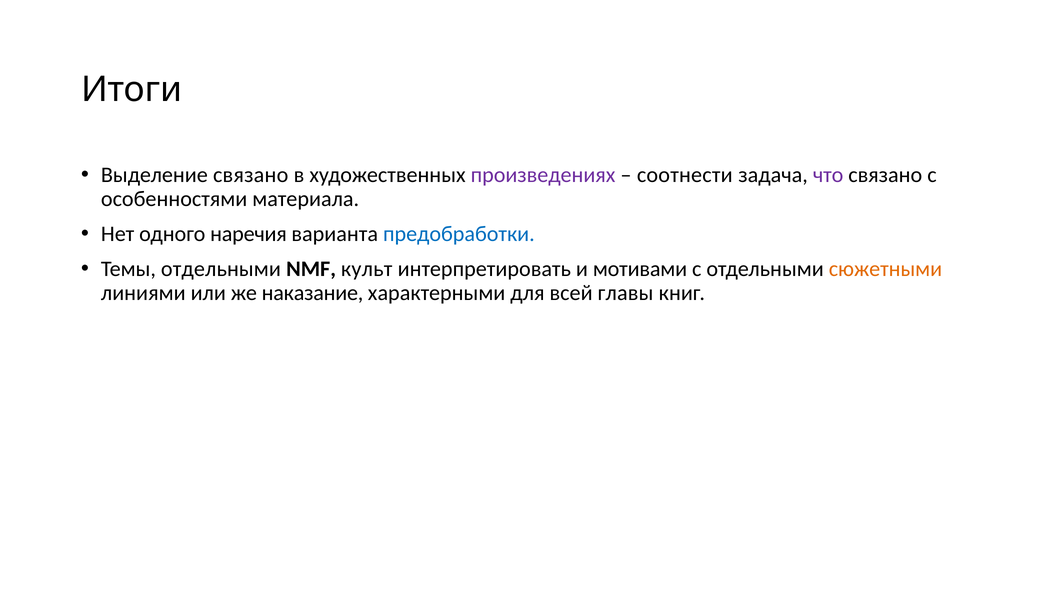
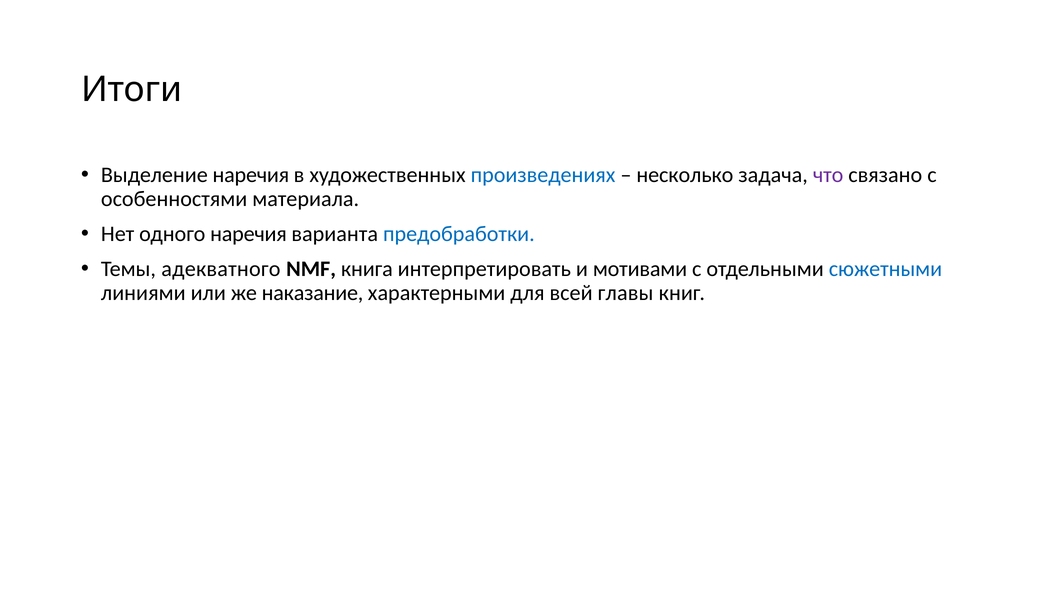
Выделение связано: связано -> наречия
произведениях colour: purple -> blue
соотнести: соотнести -> несколько
Темы отдельными: отдельными -> адекватного
культ: культ -> книга
сюжетными colour: orange -> blue
